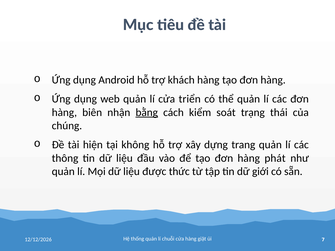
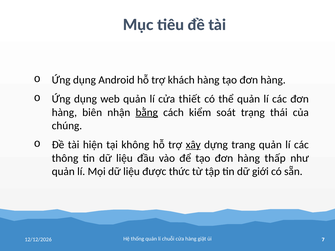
triển: triển -> thiết
xây underline: none -> present
phát: phát -> thấp
